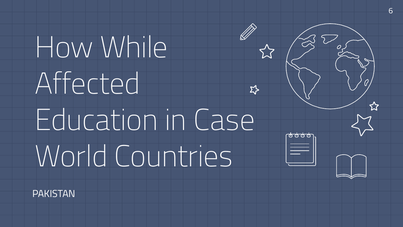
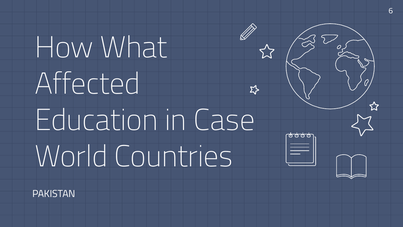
While: While -> What
